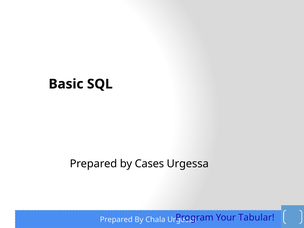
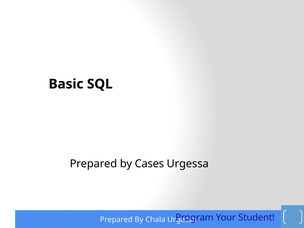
Tabular: Tabular -> Student
